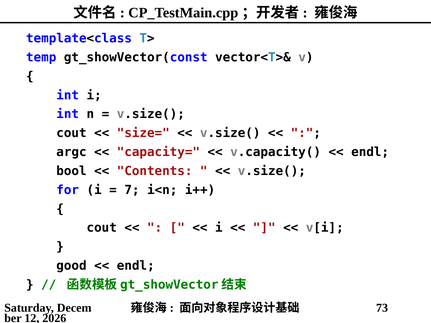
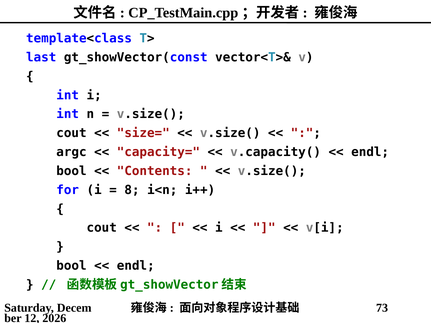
temp: temp -> last
7: 7 -> 8
good at (71, 266): good -> bool
